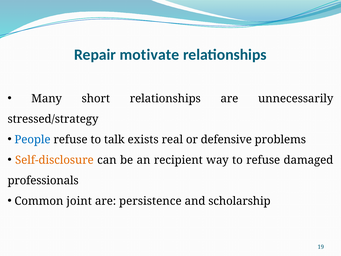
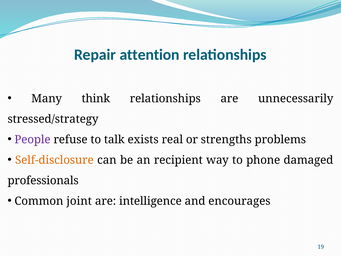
motivate: motivate -> attention
short: short -> think
People colour: blue -> purple
defensive: defensive -> strengths
to refuse: refuse -> phone
persistence: persistence -> intelligence
scholarship: scholarship -> encourages
